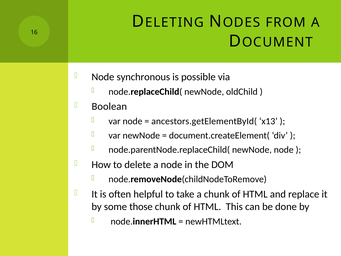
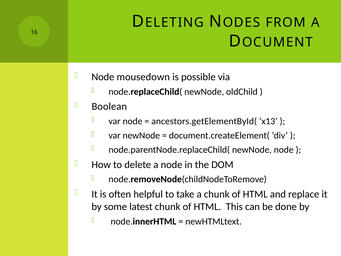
synchronous: synchronous -> mousedown
those: those -> latest
